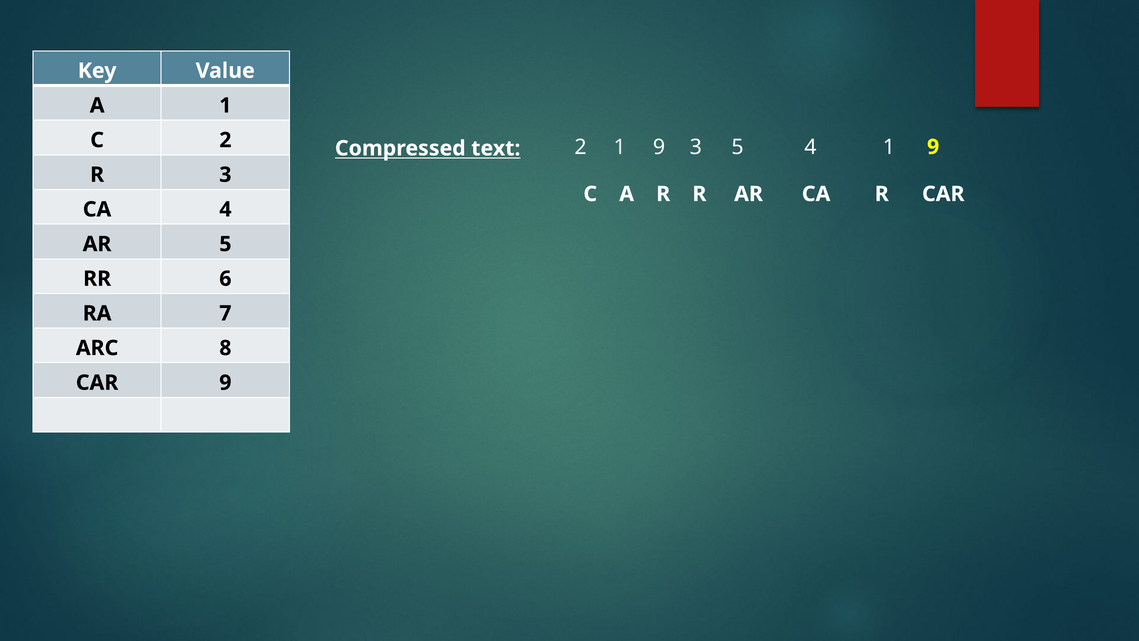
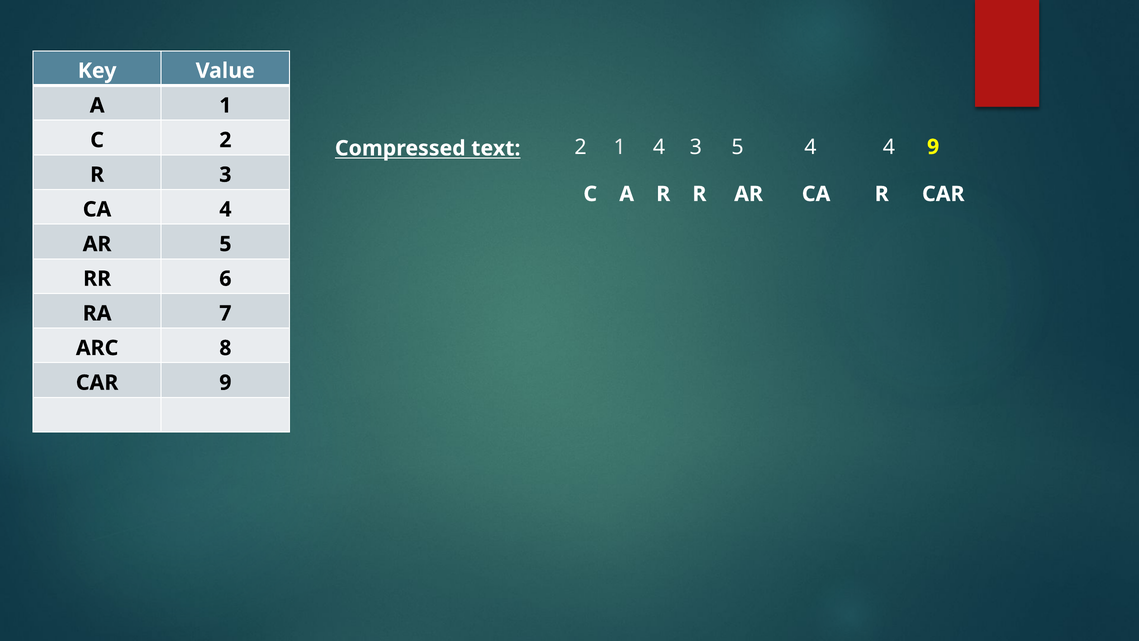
2 1 9: 9 -> 4
4 1: 1 -> 4
